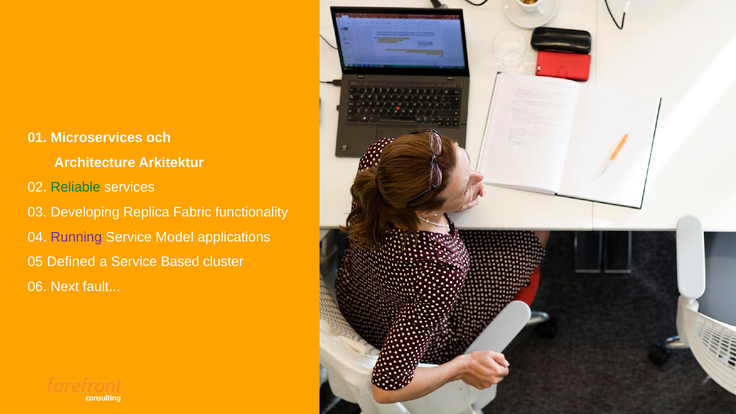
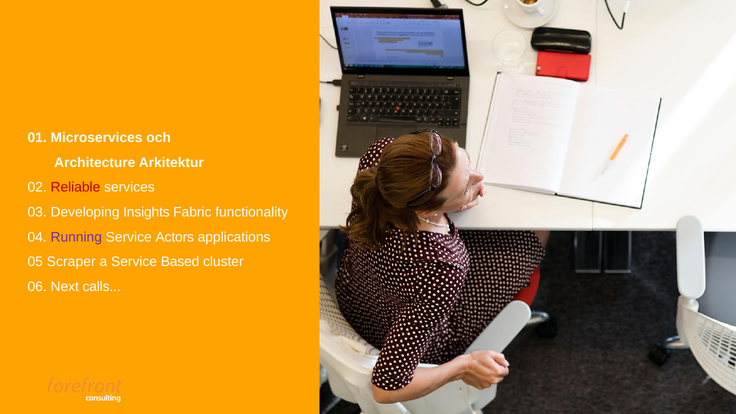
Reliable colour: green -> red
Replica: Replica -> Insights
Model: Model -> Actors
Defined: Defined -> Scraper
fault: fault -> calls
